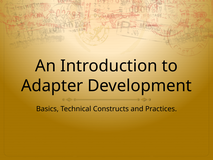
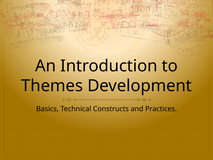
Adapter: Adapter -> Themes
